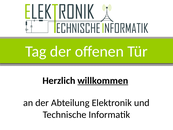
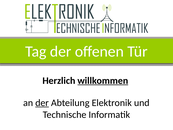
der at (42, 103) underline: none -> present
